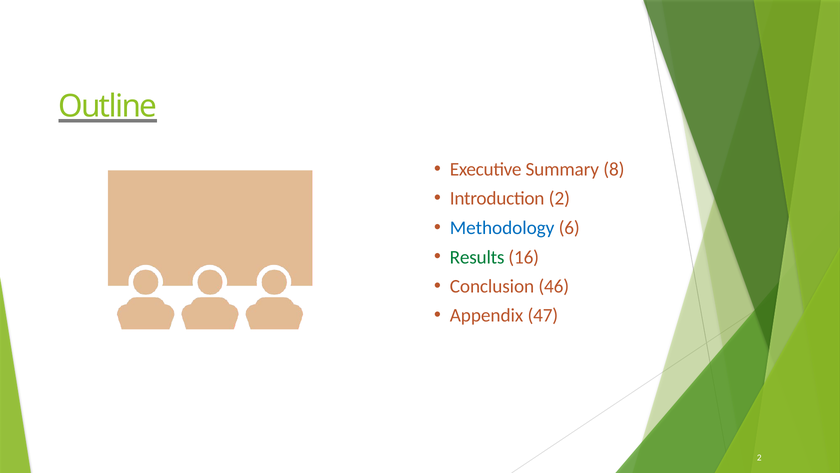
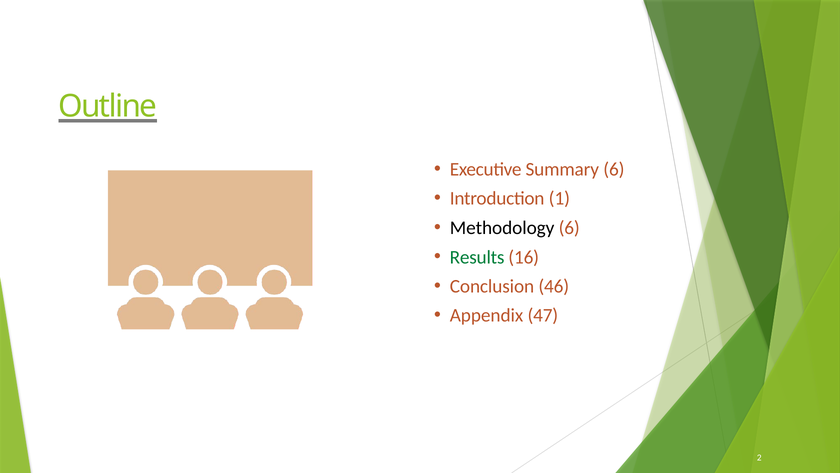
Summary 8: 8 -> 6
Introduction 2: 2 -> 1
Methodology colour: blue -> black
